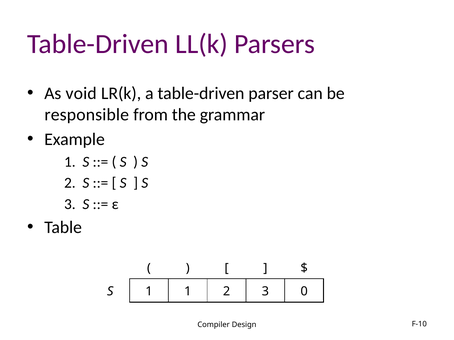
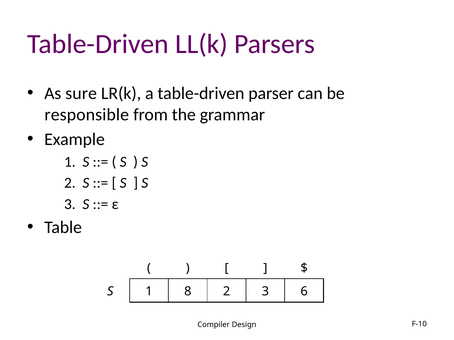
void: void -> sure
1 1: 1 -> 8
0: 0 -> 6
